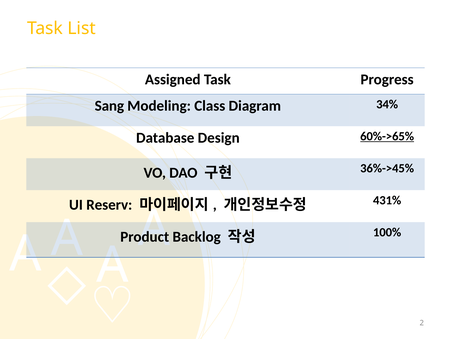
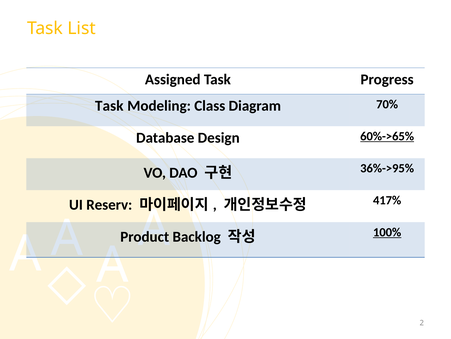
Sang at (109, 106): Sang -> Task
34%: 34% -> 70%
36%->45%: 36%->45% -> 36%->95%
431%: 431% -> 417%
100% underline: none -> present
